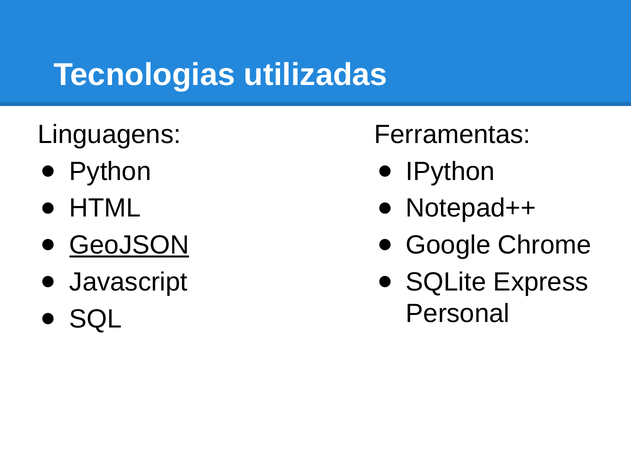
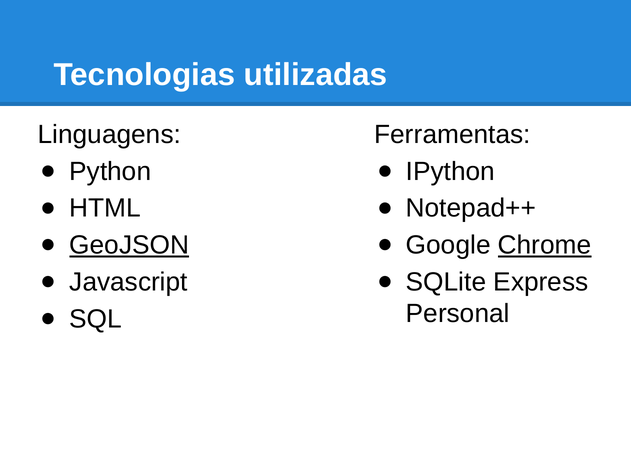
Chrome underline: none -> present
